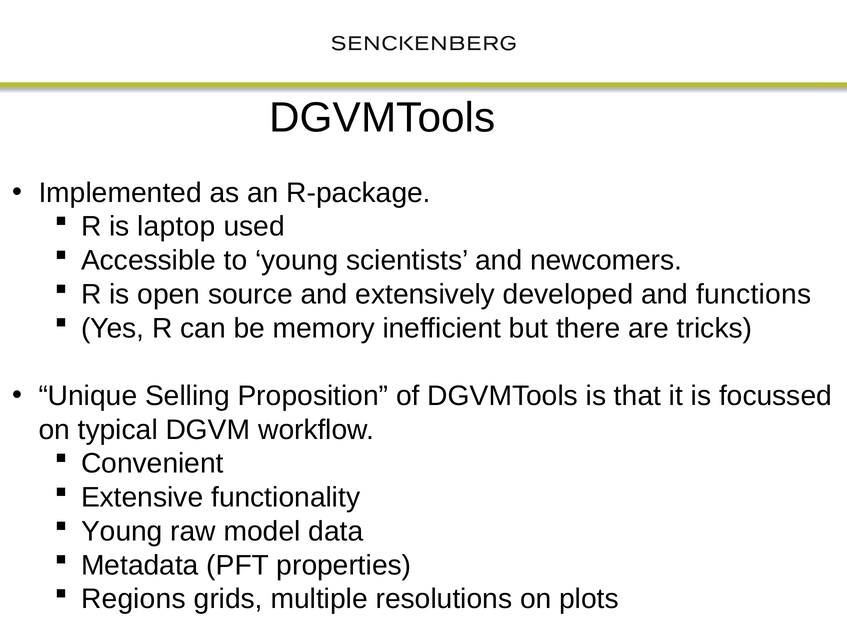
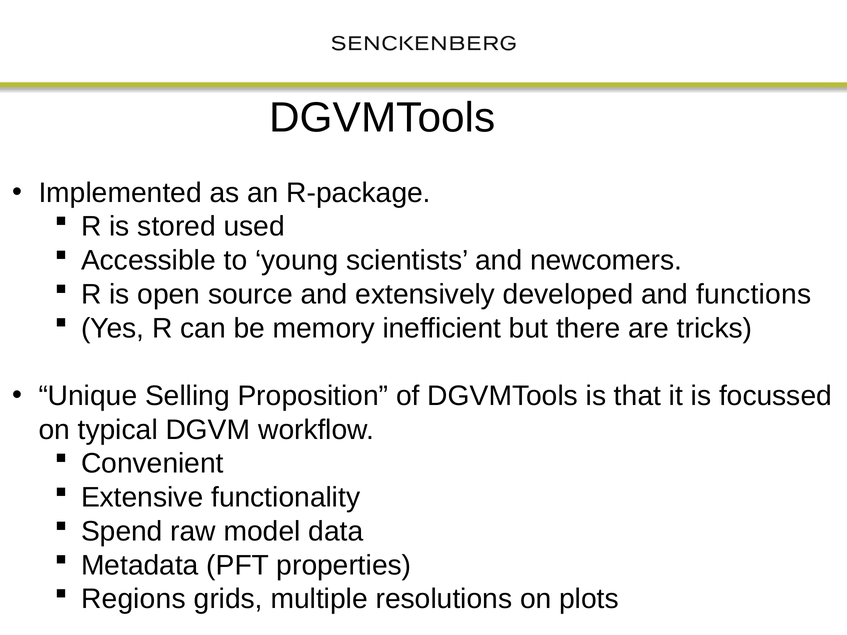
laptop: laptop -> stored
Young at (122, 532): Young -> Spend
